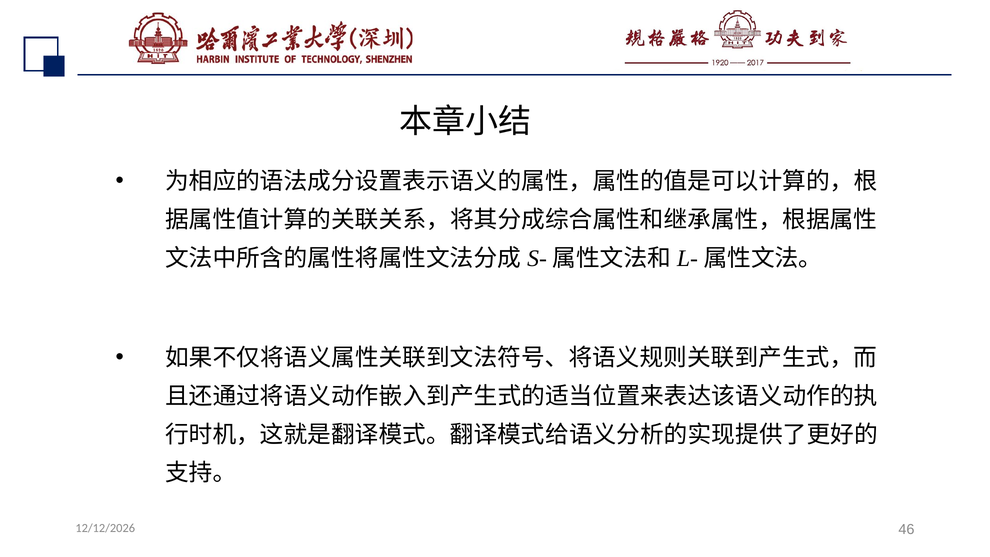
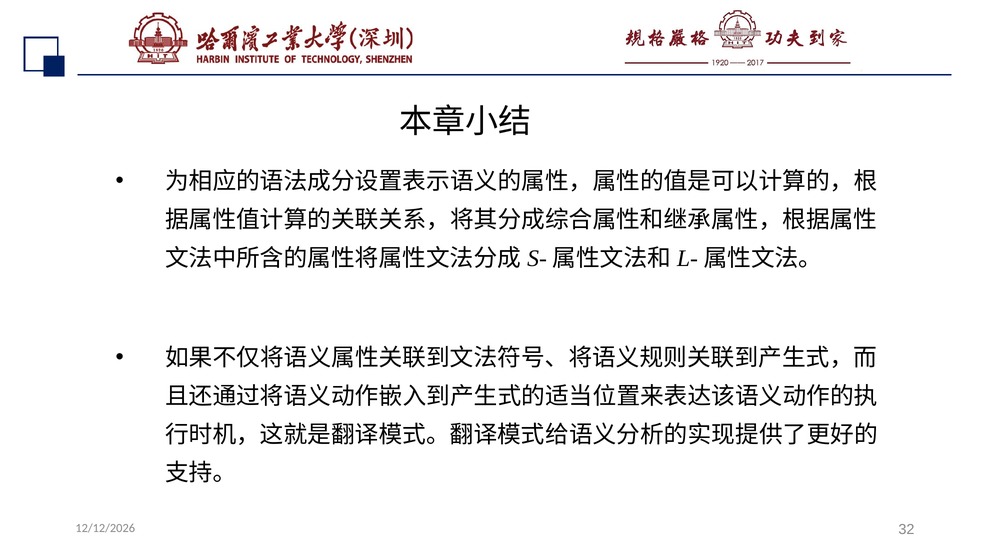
46: 46 -> 32
